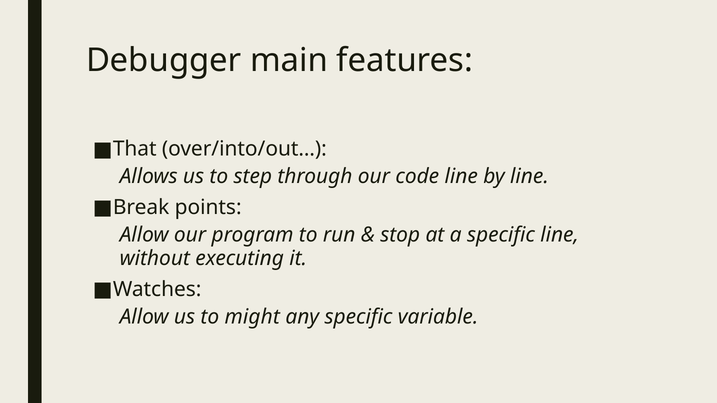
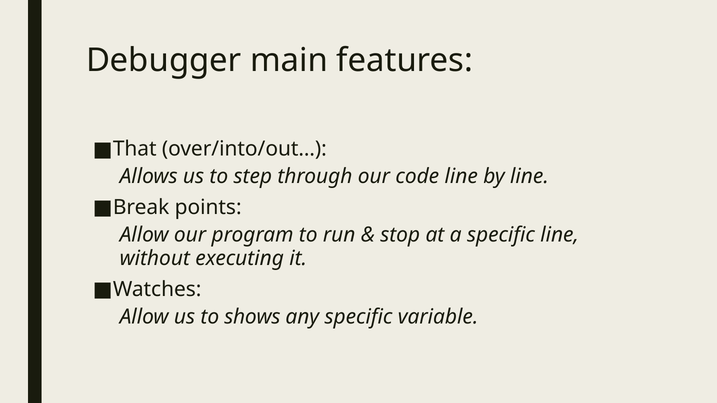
might: might -> shows
